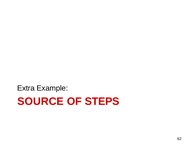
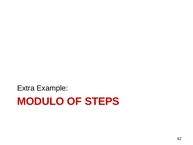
SOURCE: SOURCE -> MODULO
